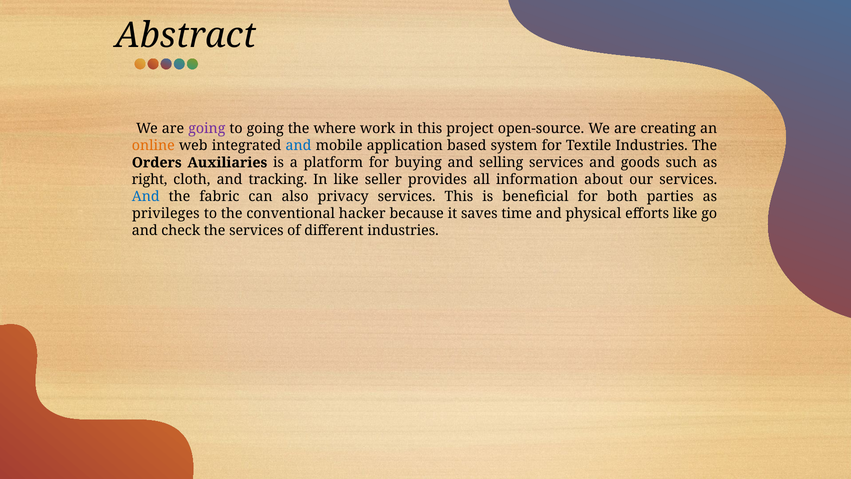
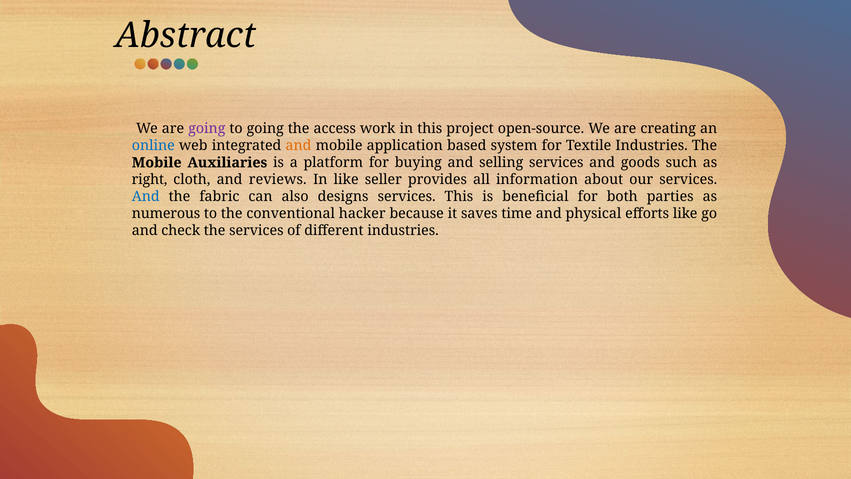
where: where -> access
online colour: orange -> blue
and at (298, 146) colour: blue -> orange
Orders at (157, 163): Orders -> Mobile
tracking: tracking -> reviews
privacy: privacy -> designs
privileges: privileges -> numerous
